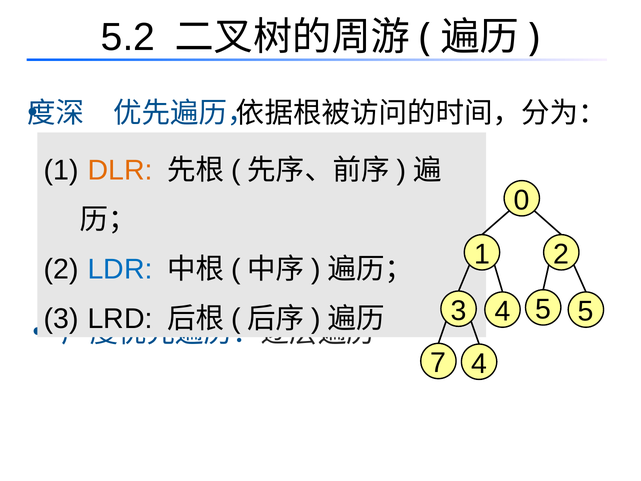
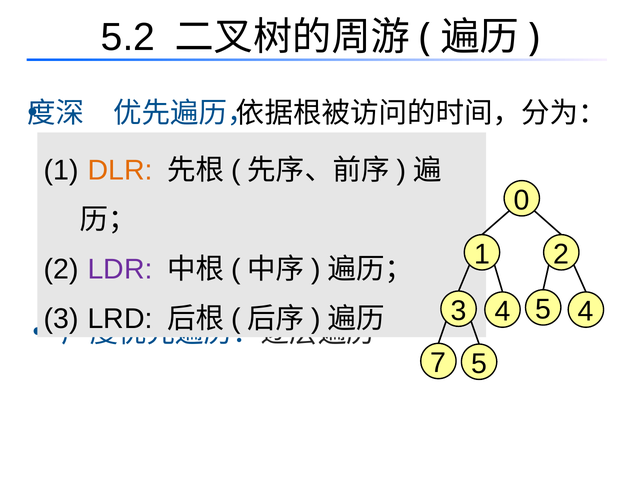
LDR colour: blue -> purple
4 5: 5 -> 4
7 4: 4 -> 5
